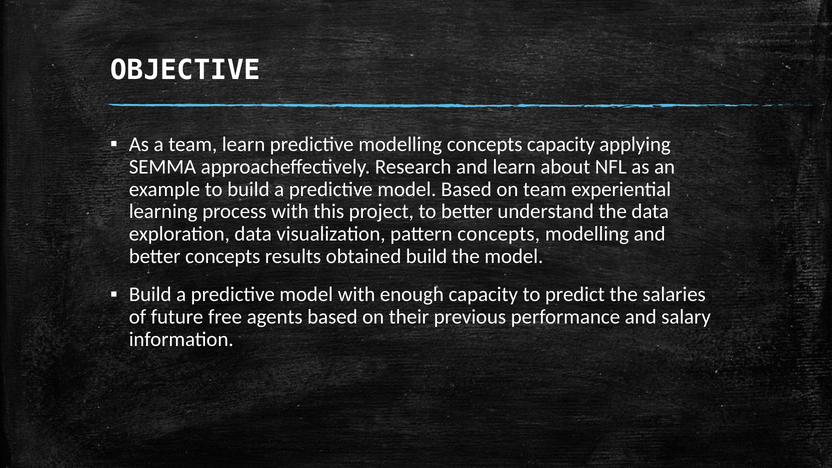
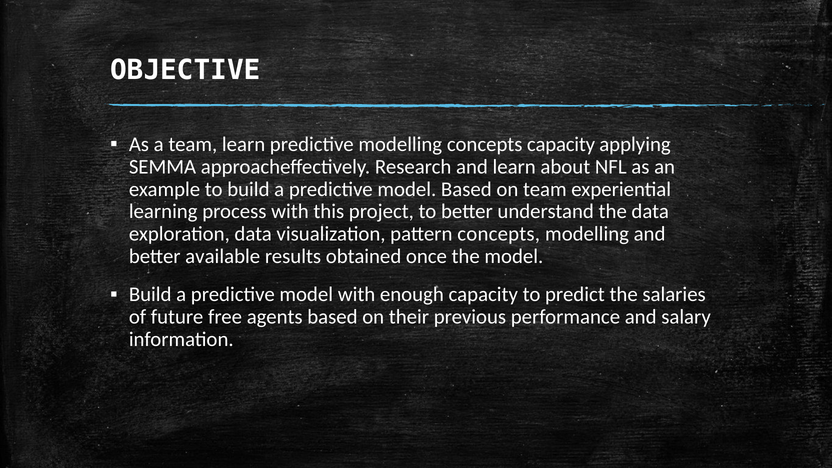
better concepts: concepts -> available
obtained build: build -> once
